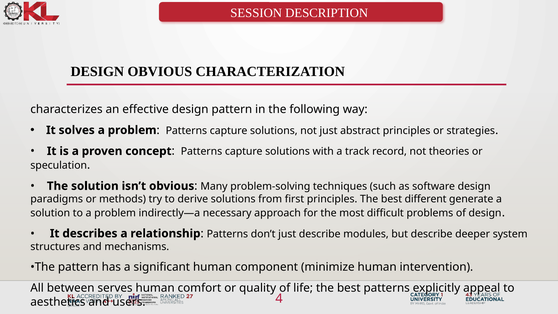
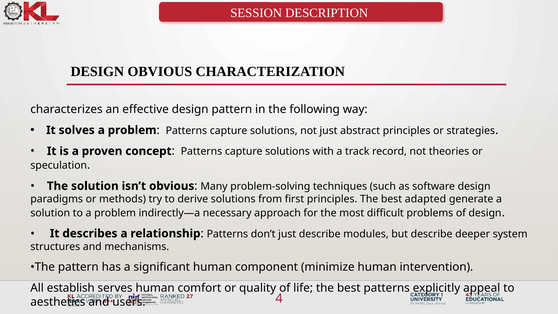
different: different -> adapted
between: between -> establish
